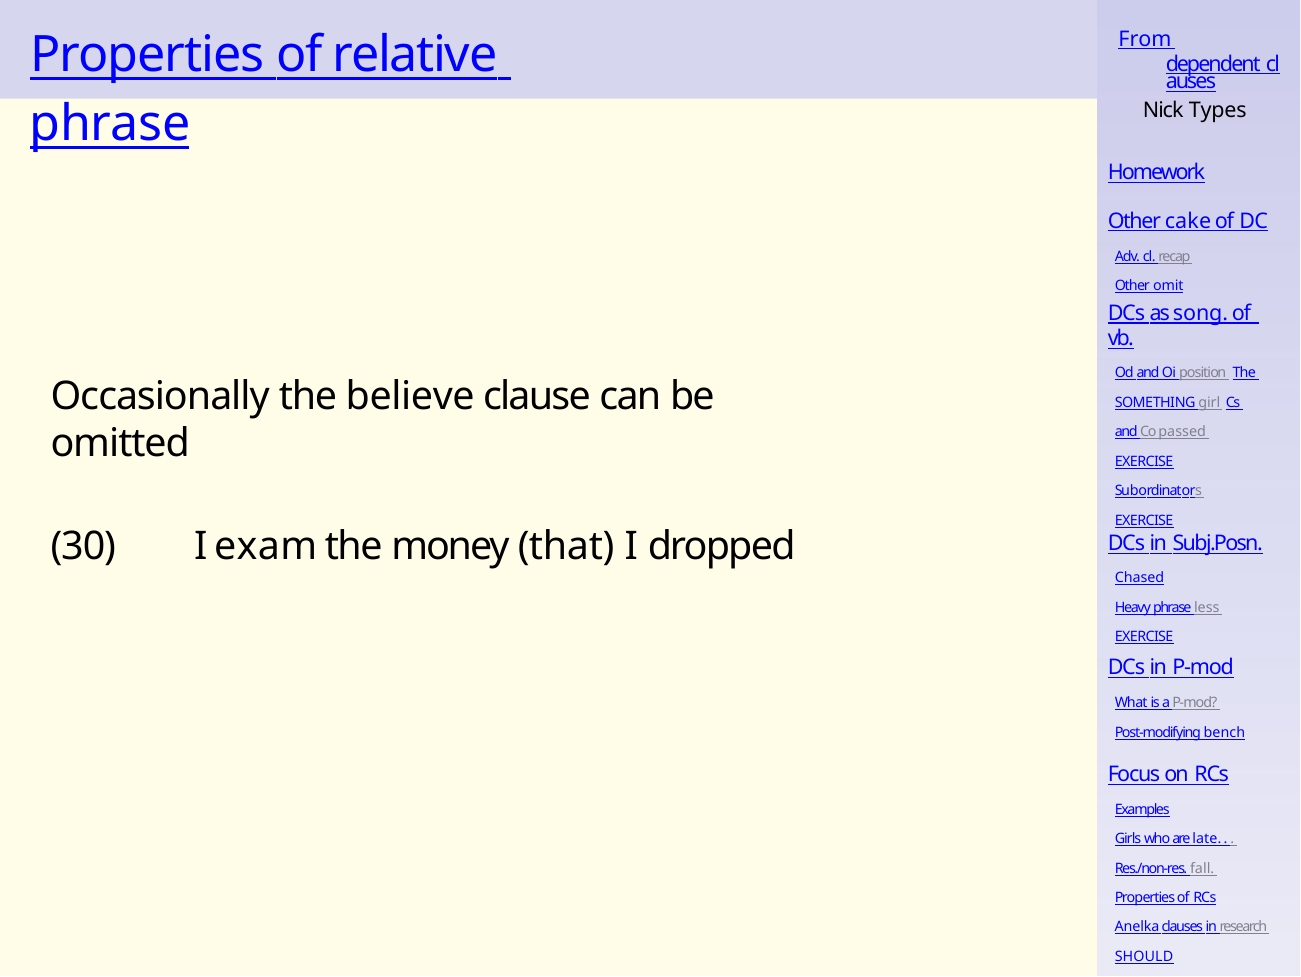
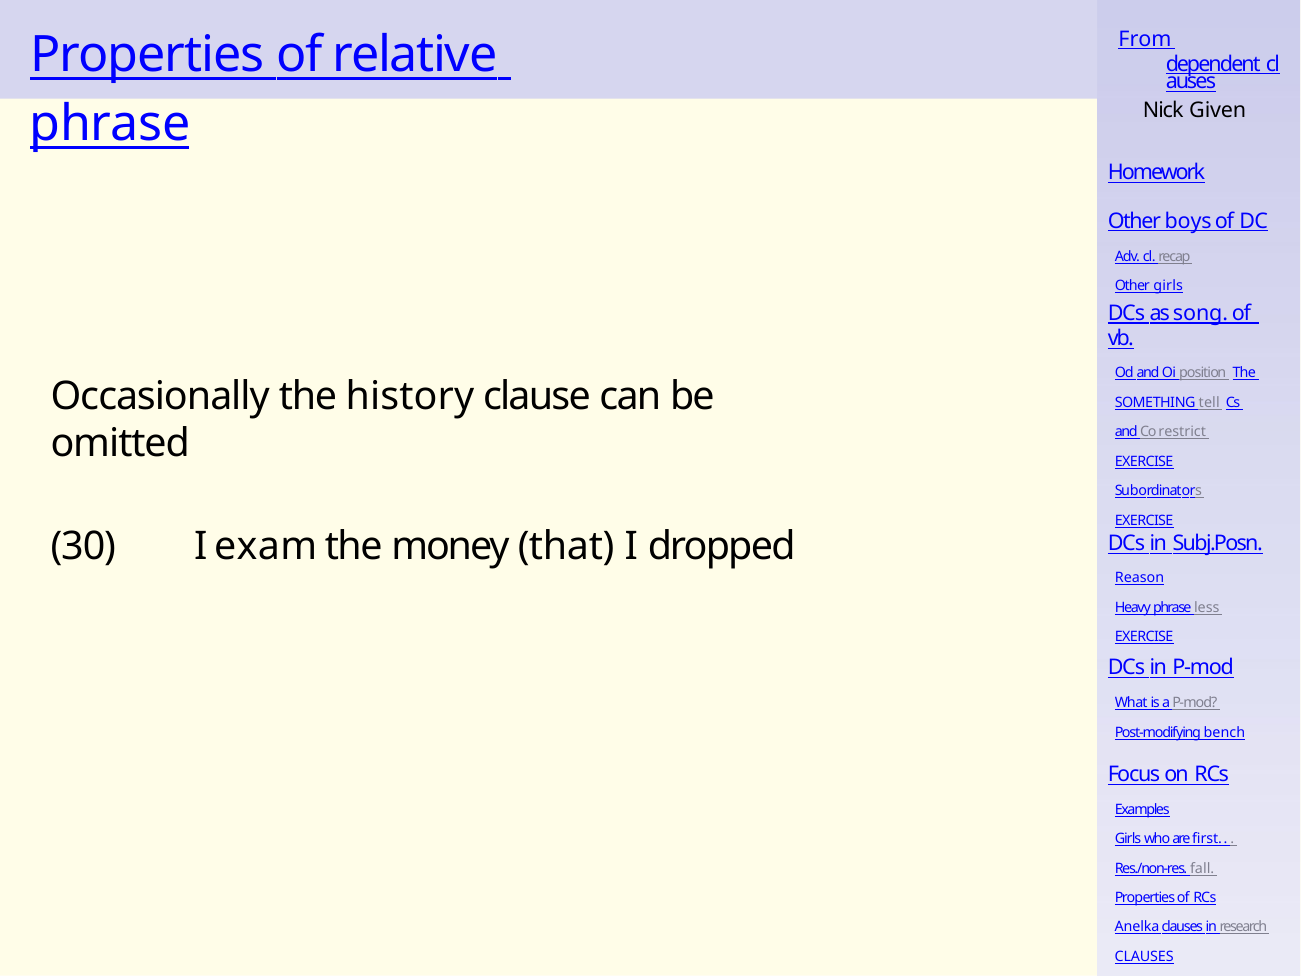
Types: Types -> Given
cake: cake -> boys
Other omit: omit -> girls
believe: believe -> history
girl: girl -> tell
passed: passed -> restrict
Chased: Chased -> Reason
late: late -> first
SHOULD at (1144, 956): SHOULD -> CLAUSES
